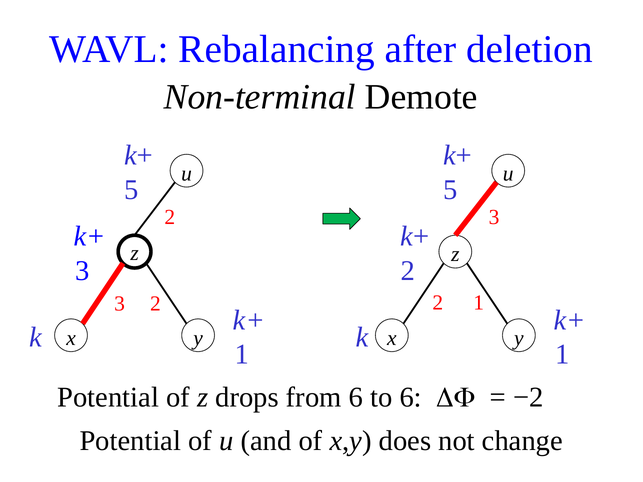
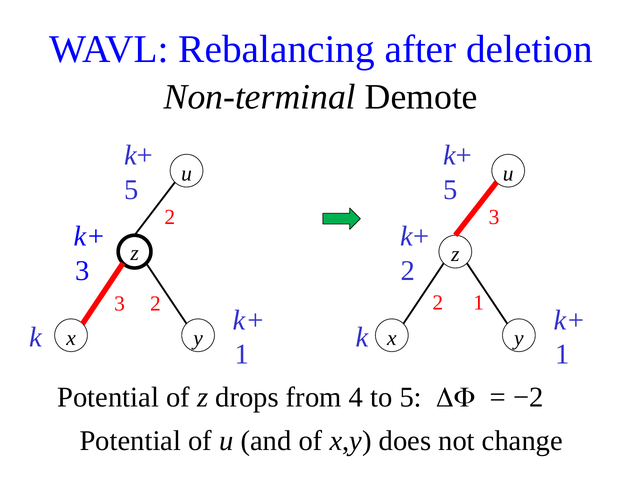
from 6: 6 -> 4
to 6: 6 -> 5
